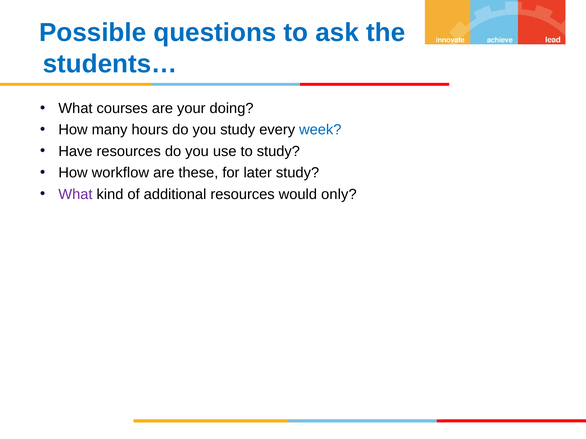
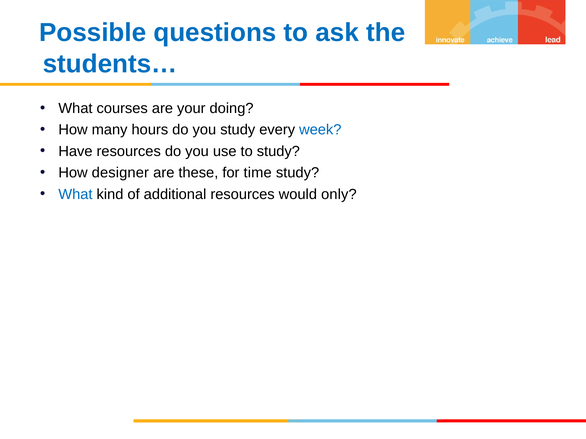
workflow: workflow -> designer
later: later -> time
What at (75, 194) colour: purple -> blue
